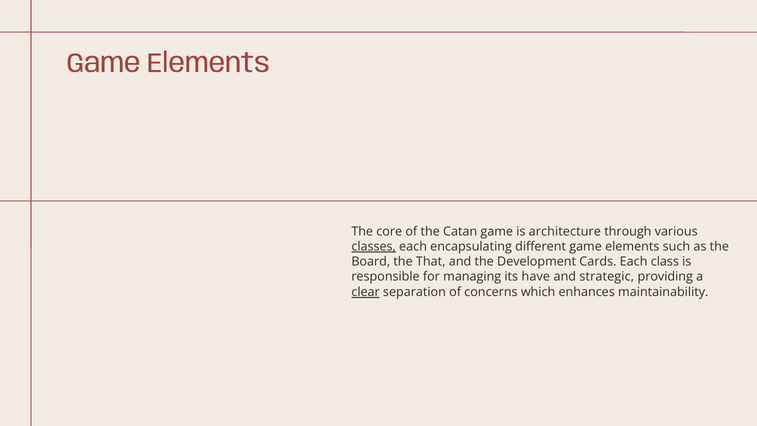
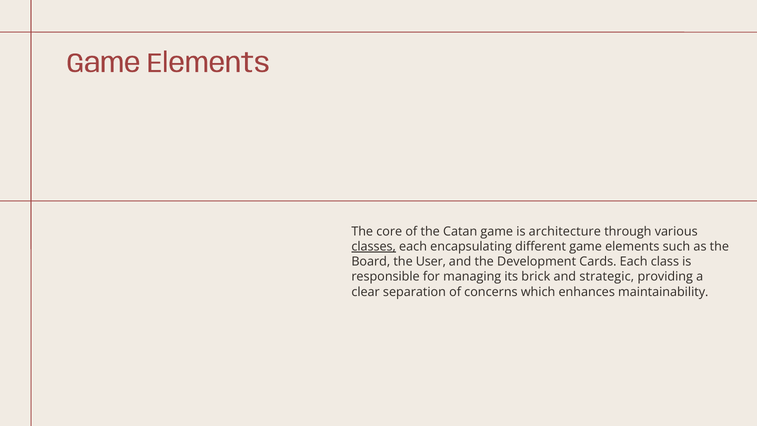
That: That -> User
have: have -> brick
clear underline: present -> none
